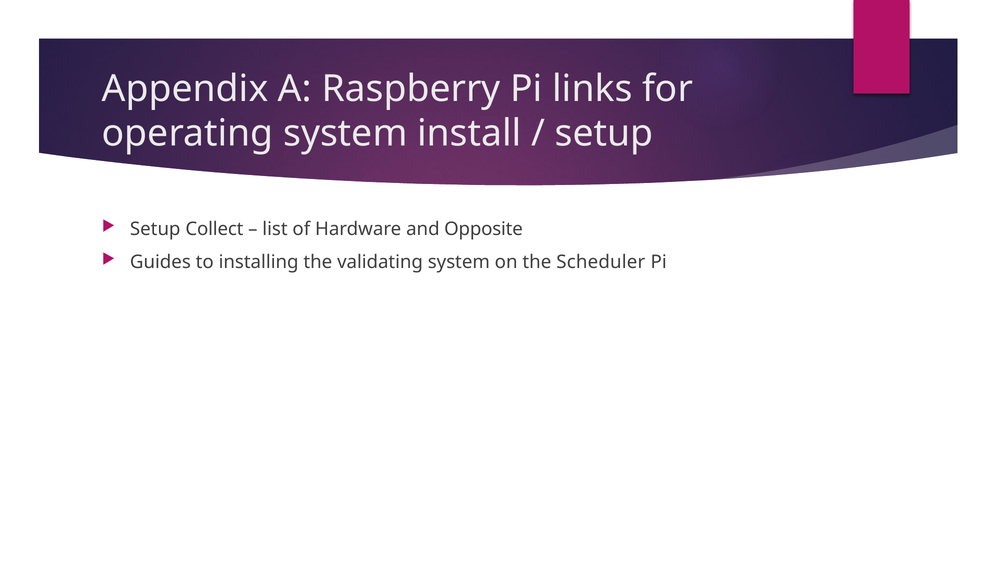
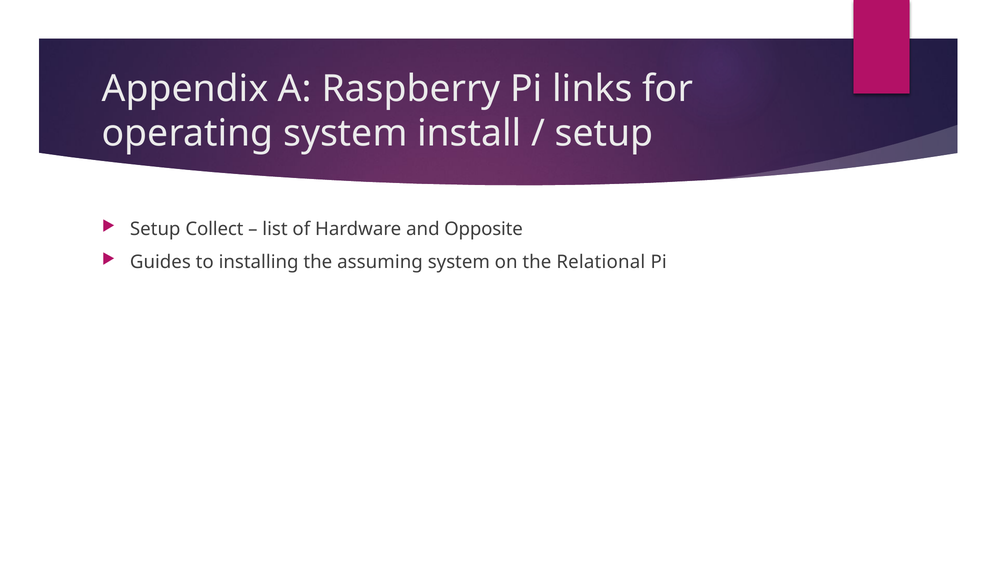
validating: validating -> assuming
Scheduler: Scheduler -> Relational
